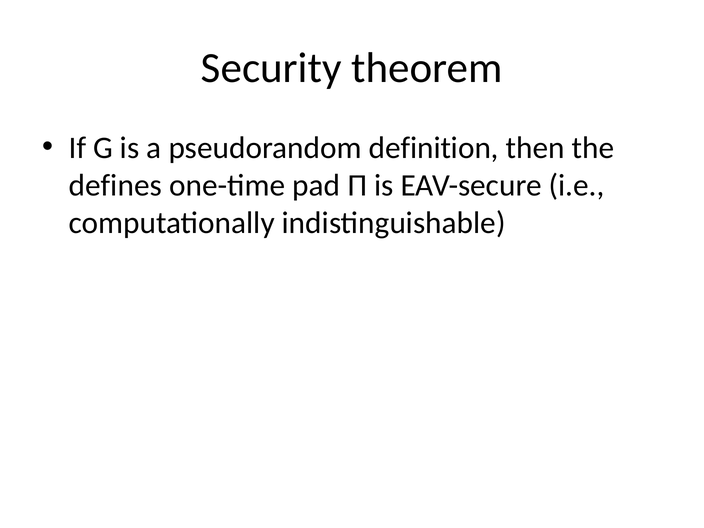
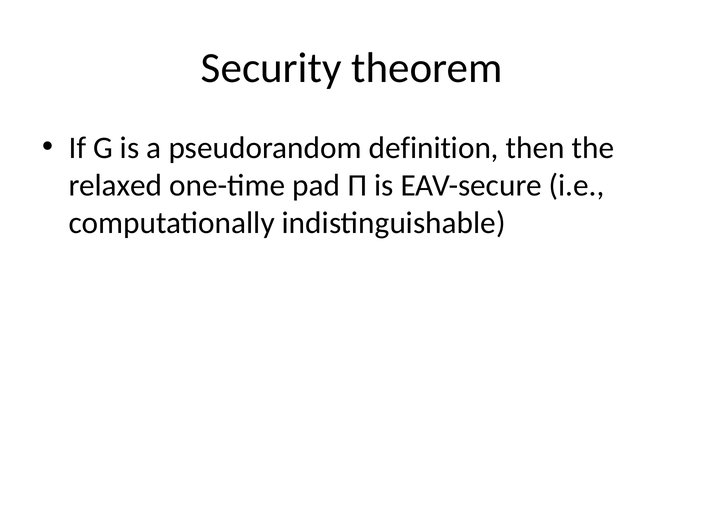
defines: defines -> relaxed
